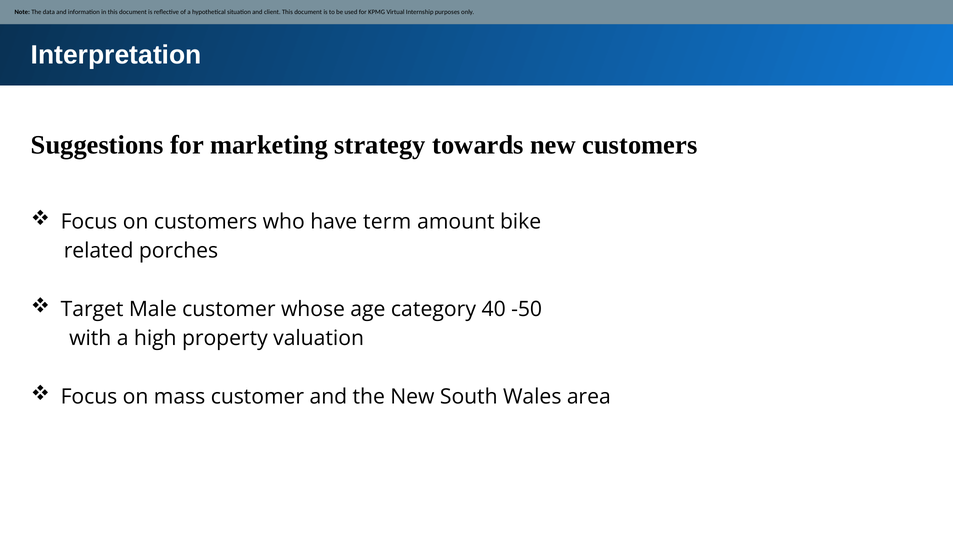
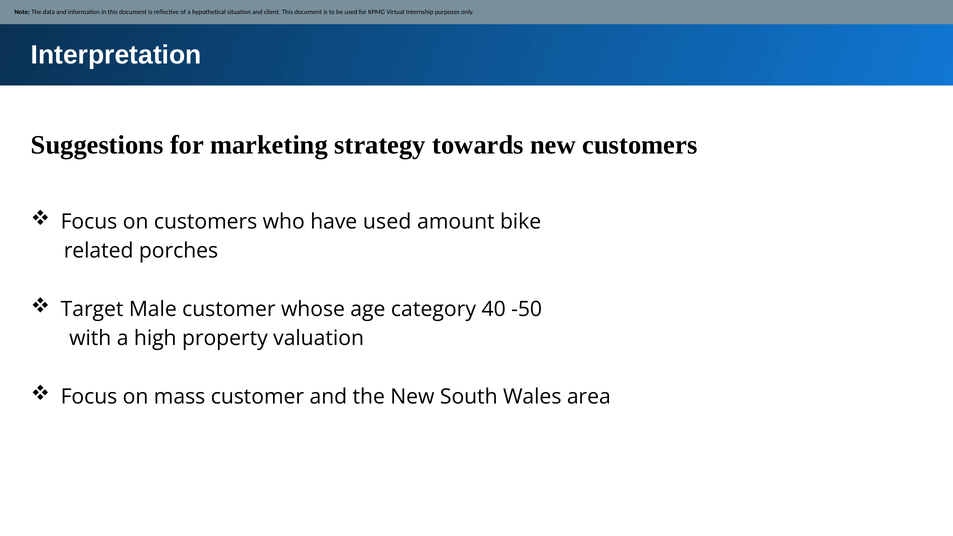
have term: term -> used
